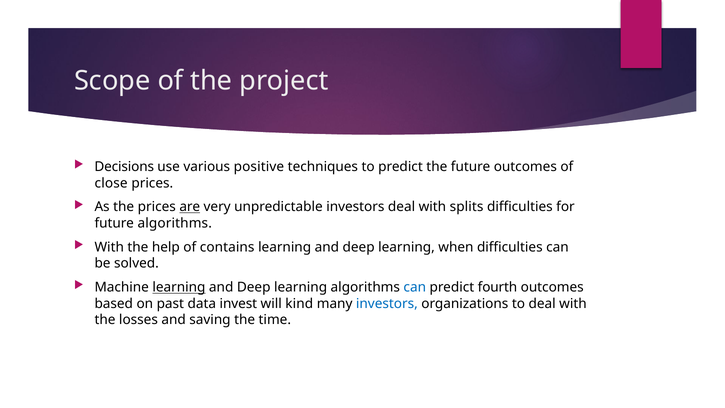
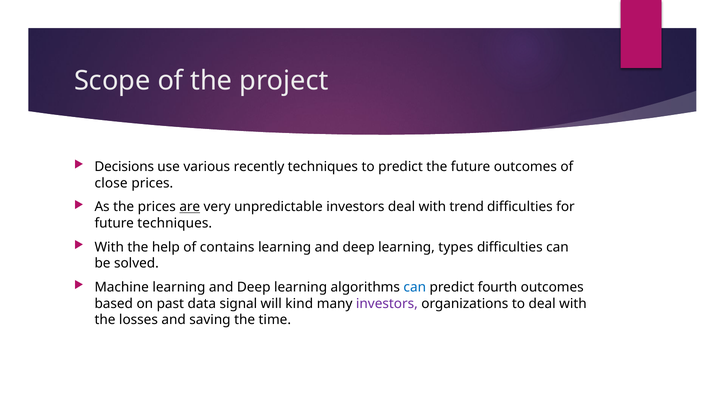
positive: positive -> recently
splits: splits -> trend
future algorithms: algorithms -> techniques
when: when -> types
learning at (179, 287) underline: present -> none
invest: invest -> signal
investors at (387, 304) colour: blue -> purple
